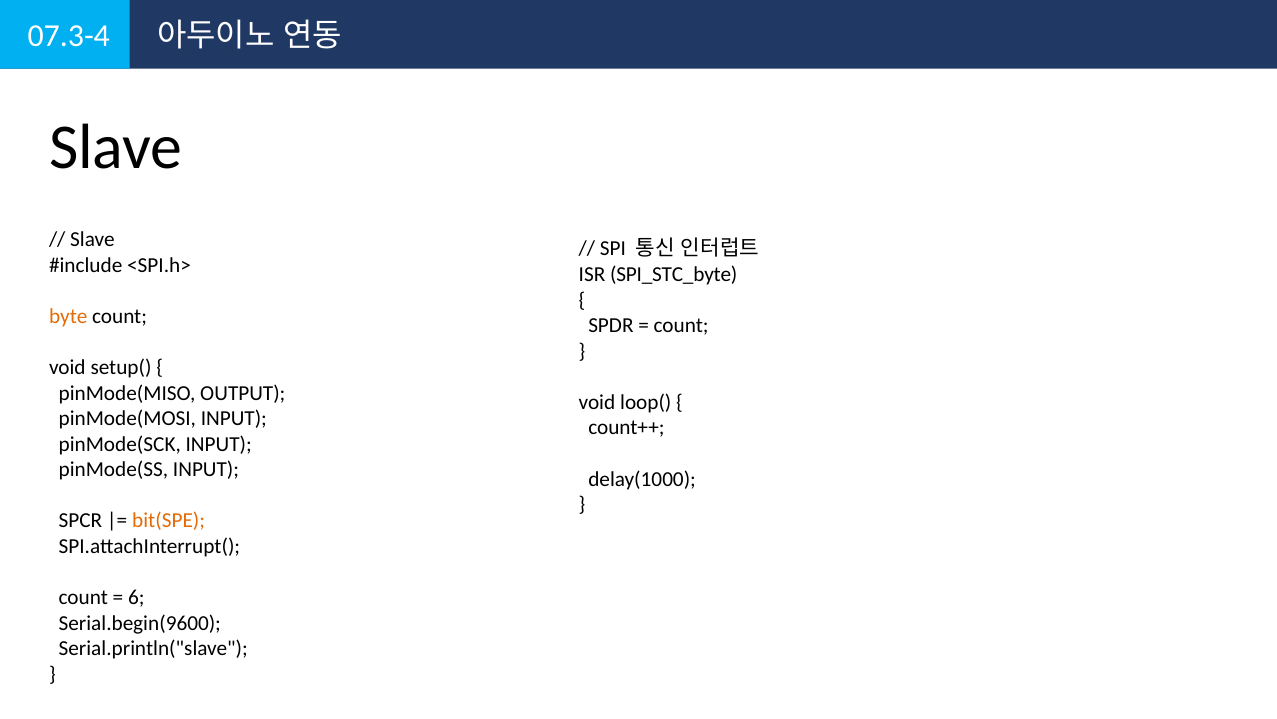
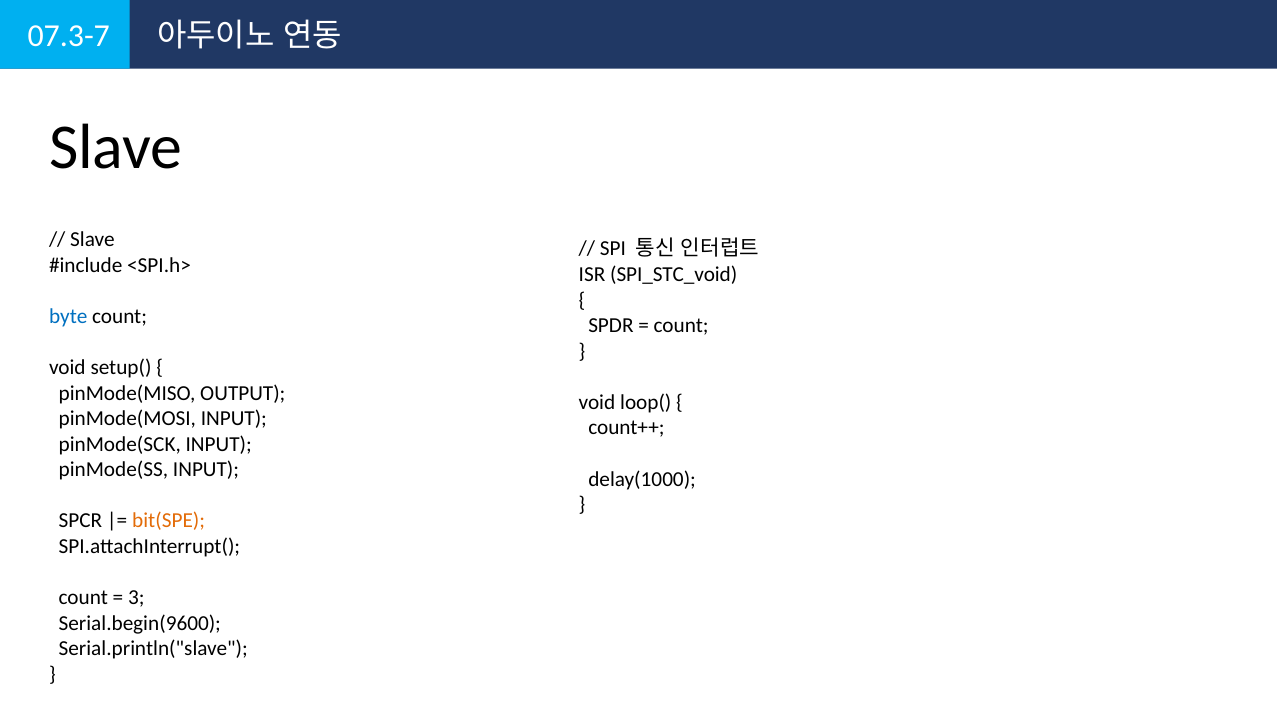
07.3-4: 07.3-4 -> 07.3-7
SPI_STC_byte: SPI_STC_byte -> SPI_STC_void
byte colour: orange -> blue
6: 6 -> 3
